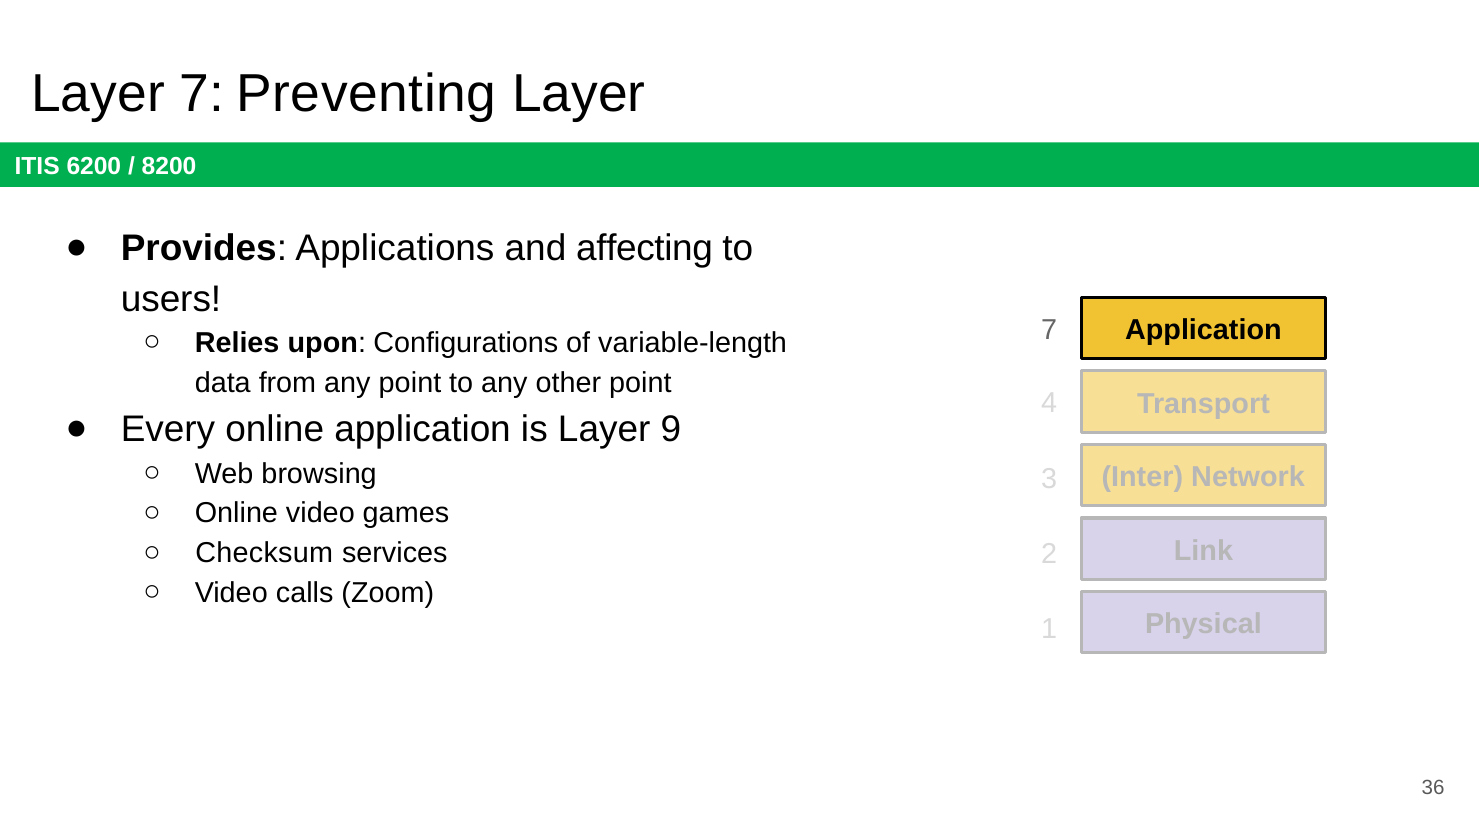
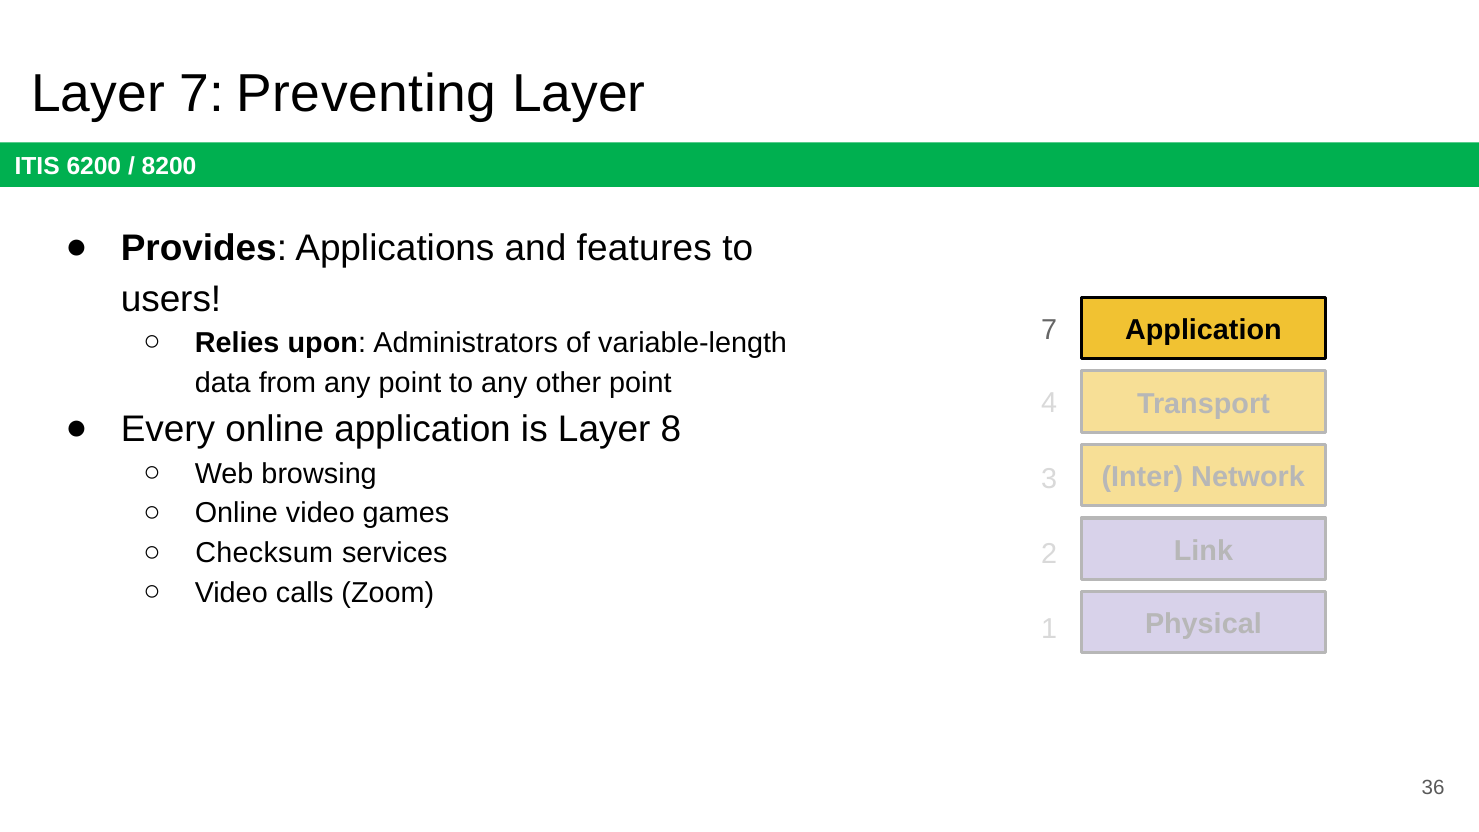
affecting: affecting -> features
Configurations: Configurations -> Administrators
9: 9 -> 8
